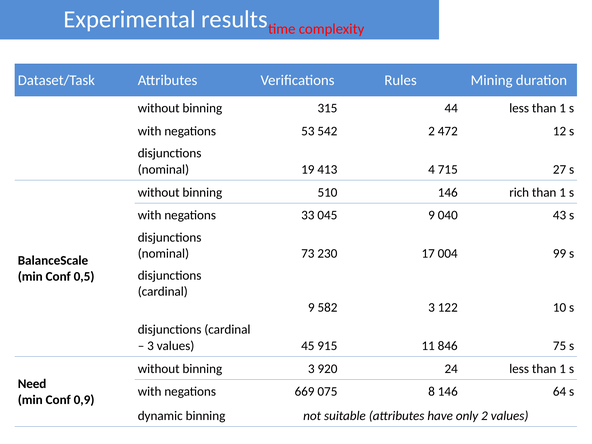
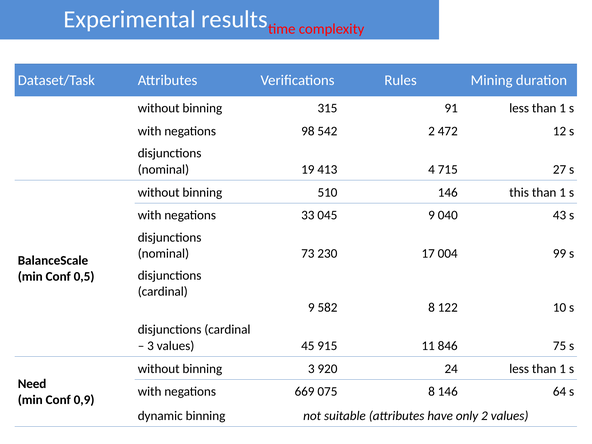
44: 44 -> 91
53: 53 -> 98
rich: rich -> this
582 3: 3 -> 8
